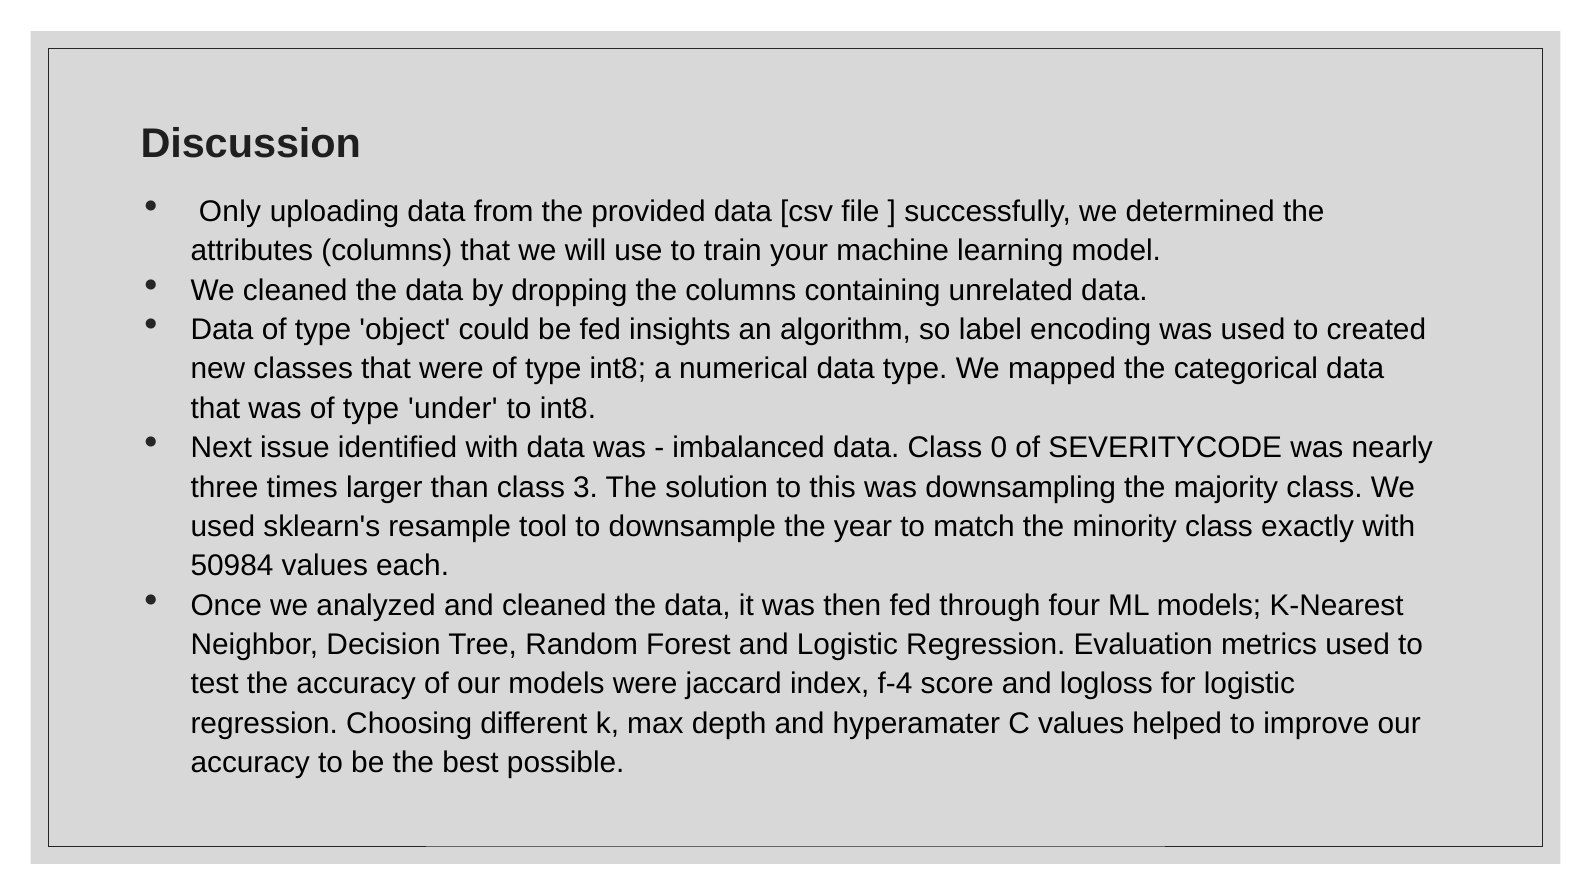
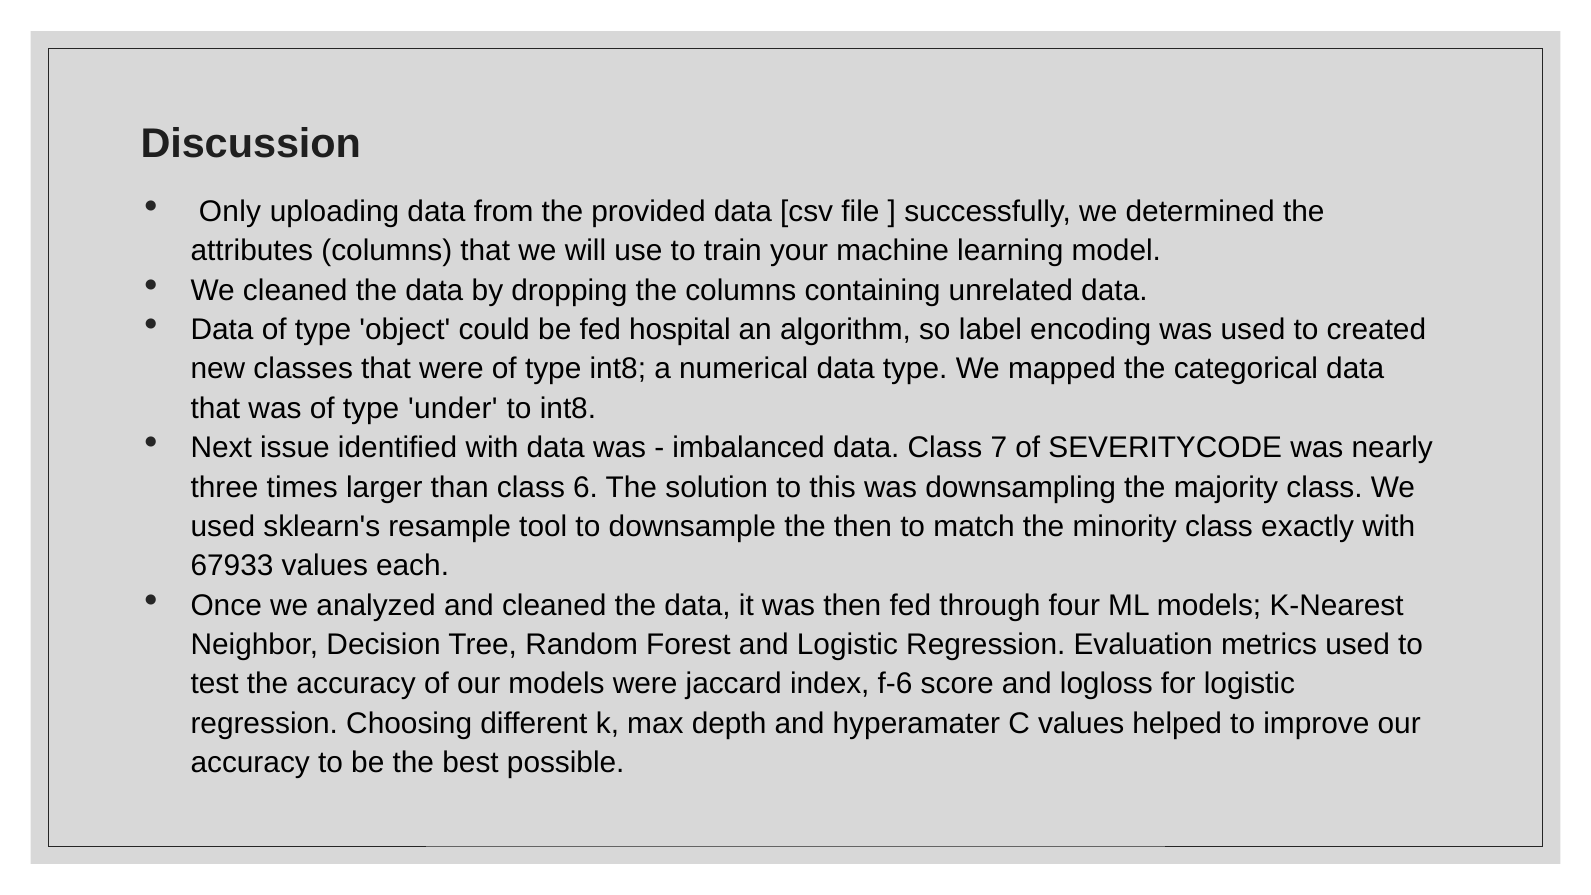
insights: insights -> hospital
0: 0 -> 7
3: 3 -> 6
the year: year -> then
50984: 50984 -> 67933
f-4: f-4 -> f-6
